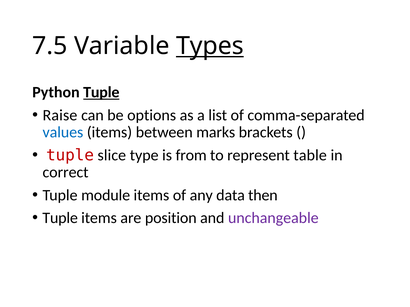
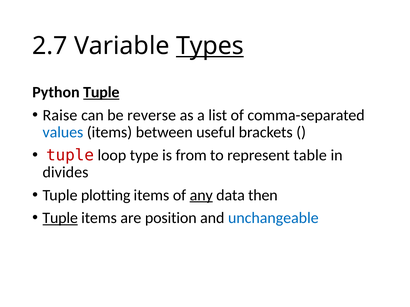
7.5: 7.5 -> 2.7
options: options -> reverse
marks: marks -> useful
slice: slice -> loop
correct: correct -> divides
module: module -> plotting
any underline: none -> present
Tuple at (60, 218) underline: none -> present
unchangeable colour: purple -> blue
